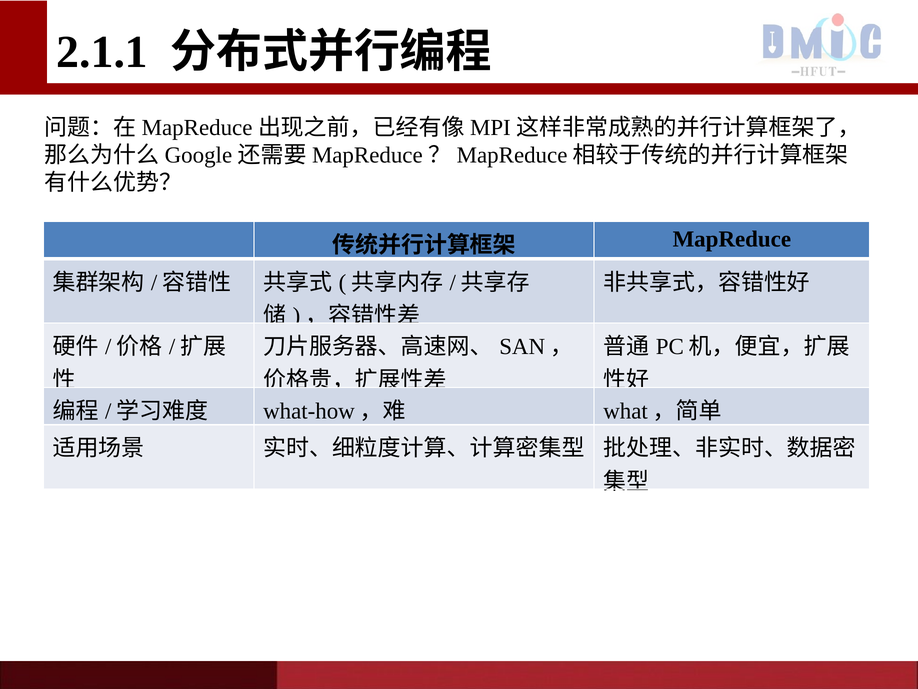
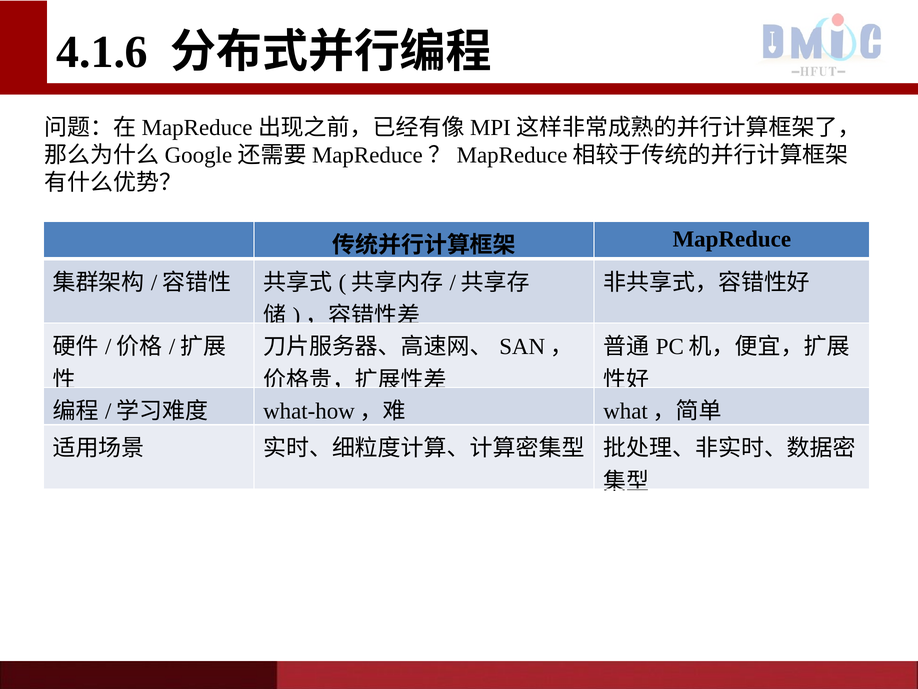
2.1.1: 2.1.1 -> 4.1.6
